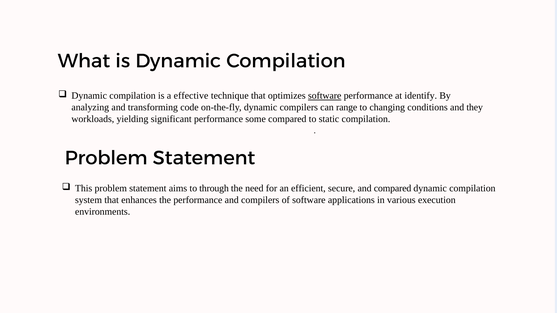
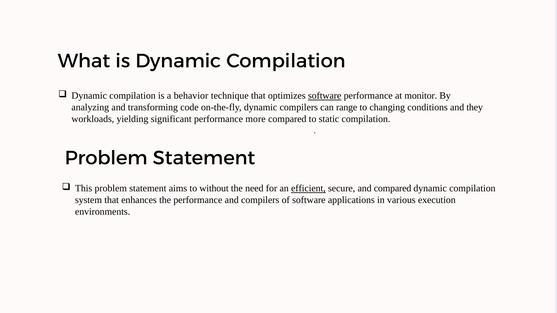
effective: effective -> behavior
identify: identify -> monitor
some: some -> more
through: through -> without
efficient underline: none -> present
